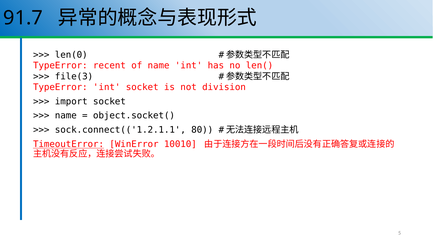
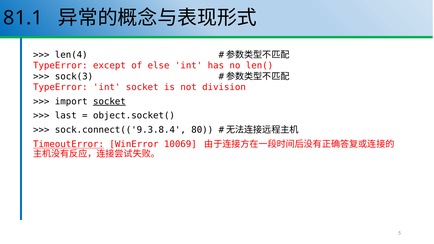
91.7: 91.7 -> 81.1
len(0: len(0 -> len(4
recent: recent -> except
of name: name -> else
file(3: file(3 -> sock(3
socket at (109, 101) underline: none -> present
name at (66, 116): name -> last
sock.connect(('1.2.1.1: sock.connect(('1.2.1.1 -> sock.connect(('9.3.8.4
10010: 10010 -> 10069
